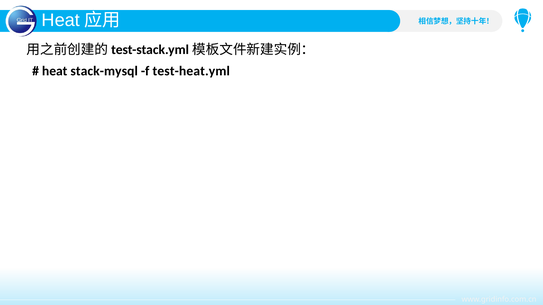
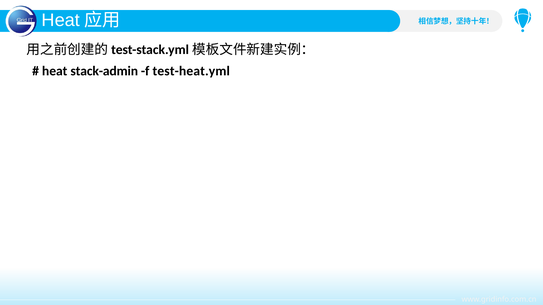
stack-mysql: stack-mysql -> stack-admin
